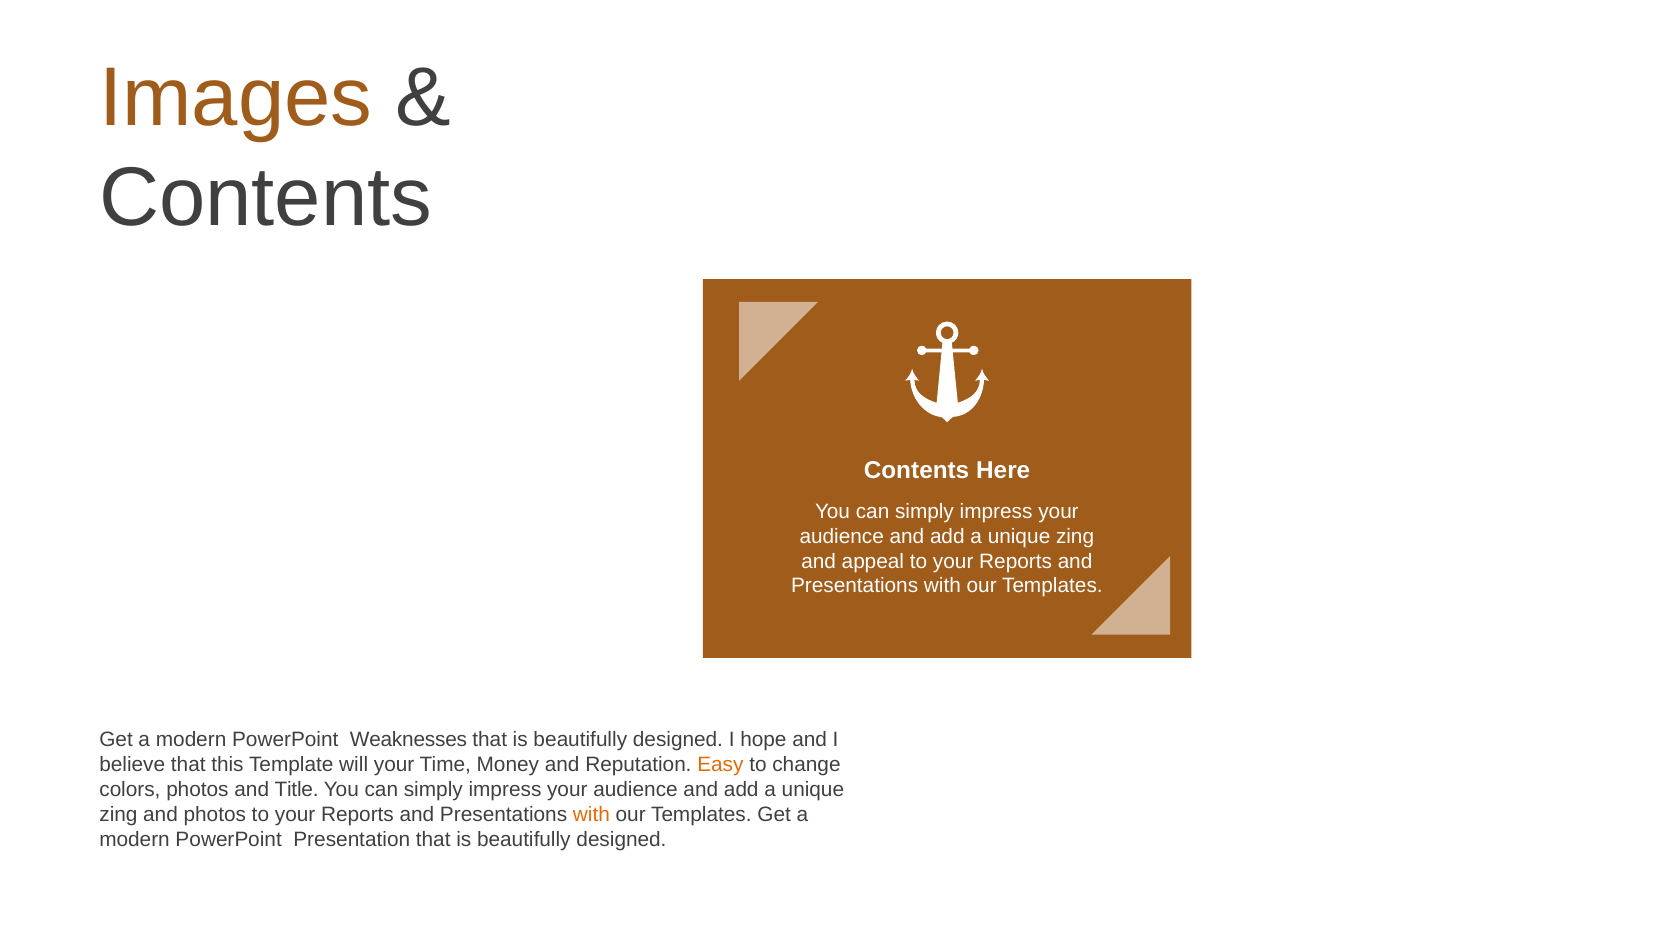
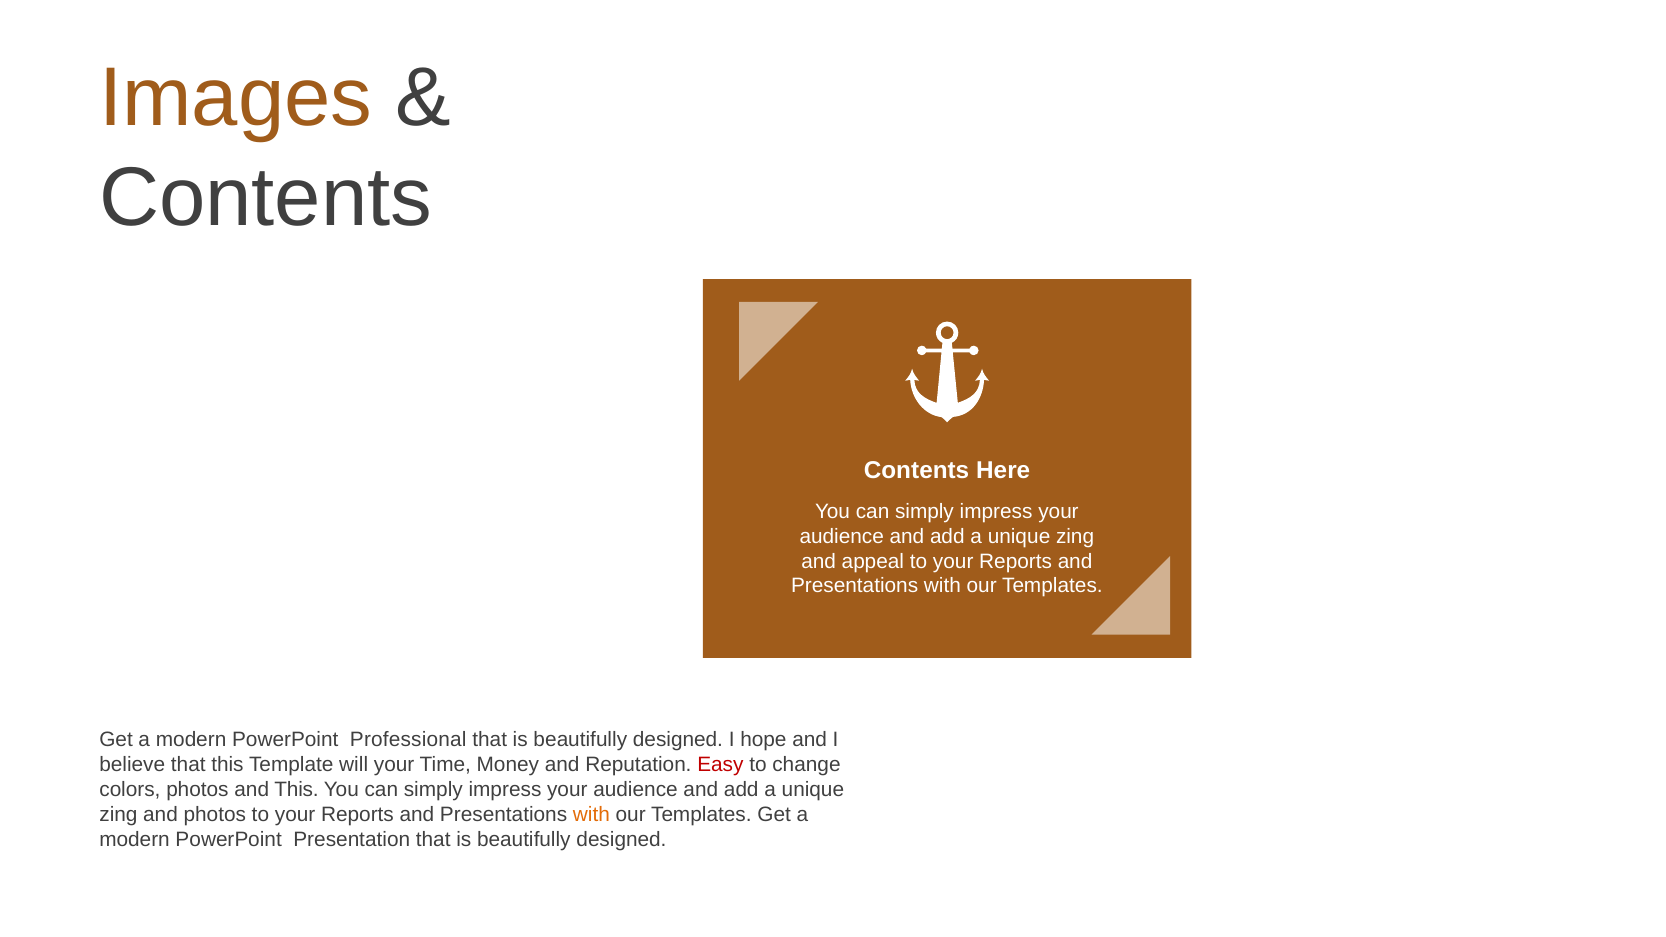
Weaknesses: Weaknesses -> Professional
Easy colour: orange -> red
and Title: Title -> This
